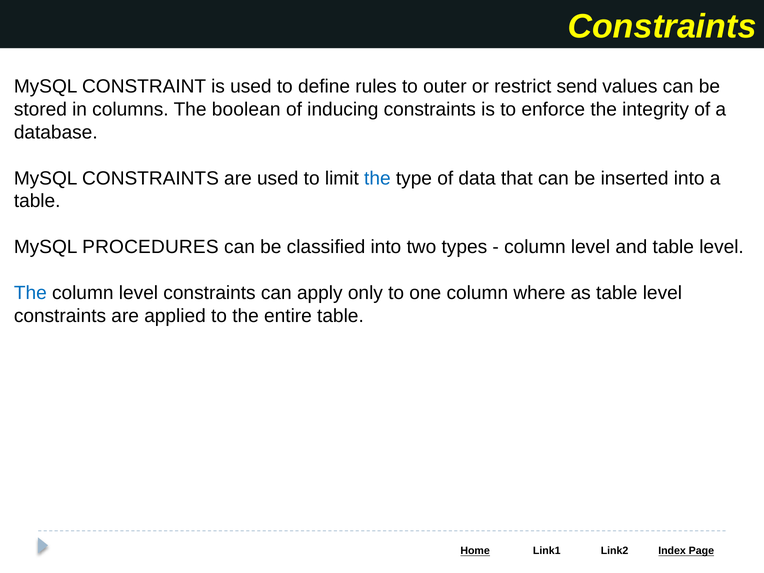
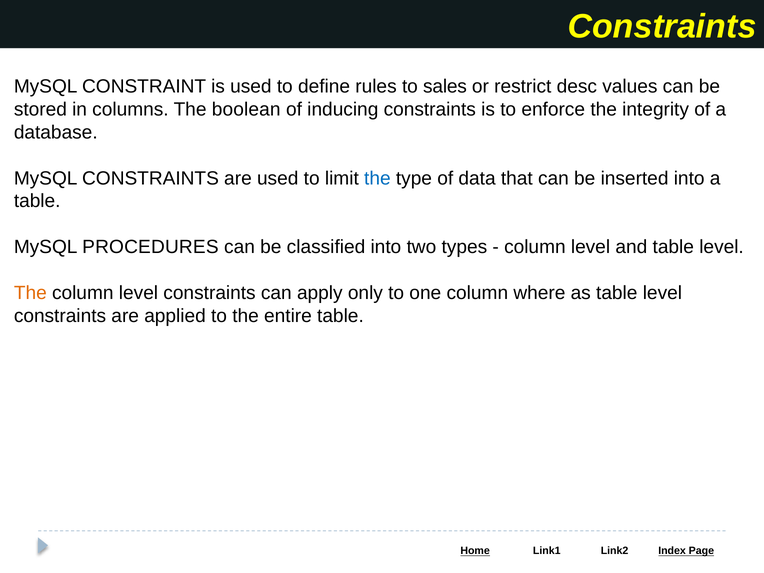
outer: outer -> sales
send: send -> desc
The at (30, 293) colour: blue -> orange
